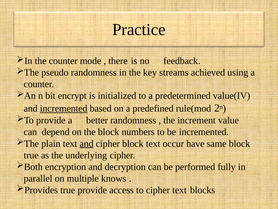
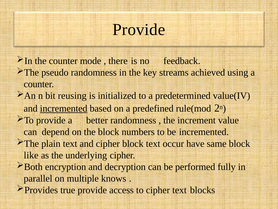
Practice at (139, 30): Practice -> Provide
encrypt: encrypt -> reusing
and at (87, 143) underline: present -> none
true at (31, 155): true -> like
